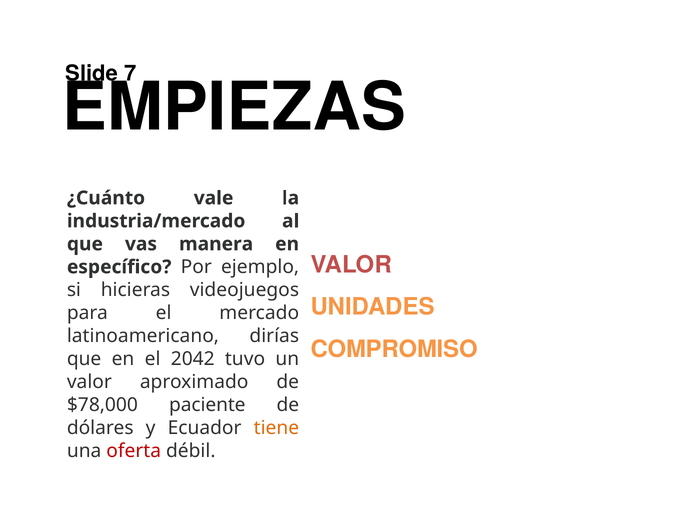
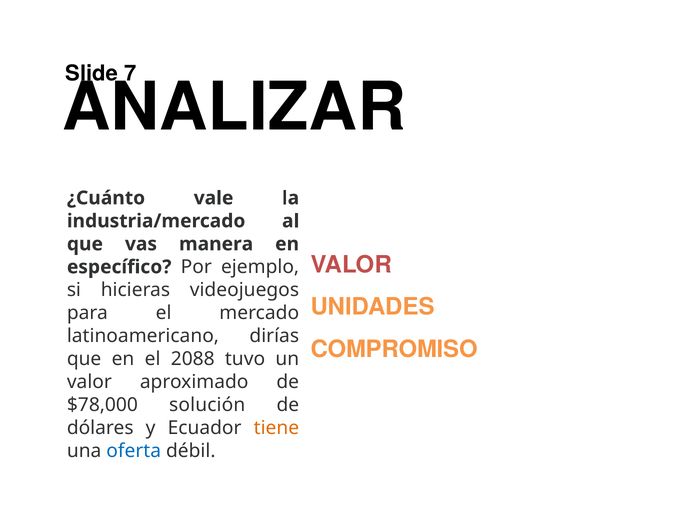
EMPIEZAS: EMPIEZAS -> ANALIZAR
2042: 2042 -> 2088
paciente: paciente -> solución
oferta colour: red -> blue
